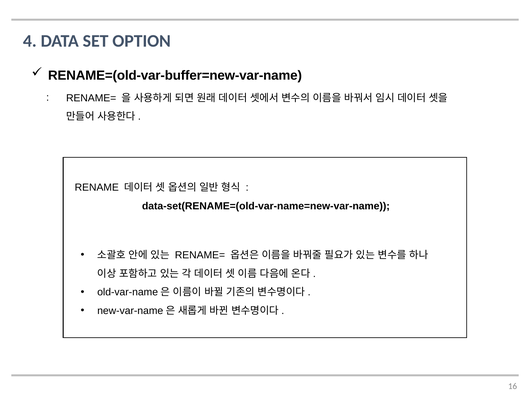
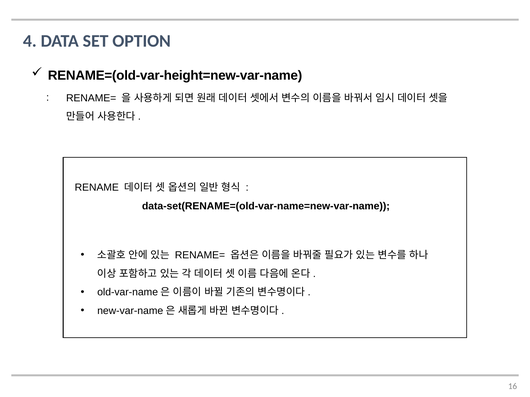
RENAME=(old-var-buffer=new-var-name: RENAME=(old-var-buffer=new-var-name -> RENAME=(old-var-height=new-var-name
